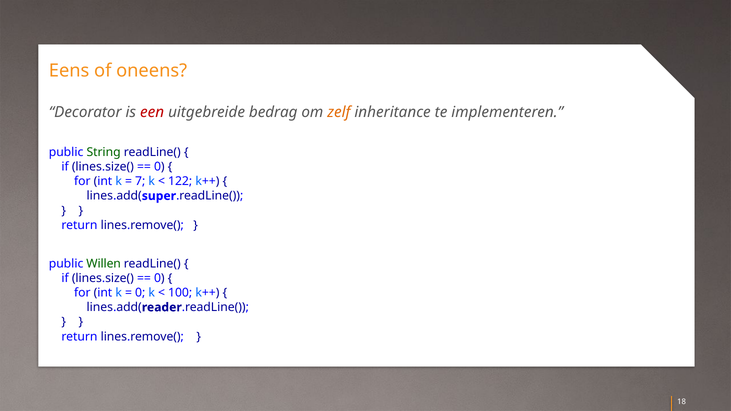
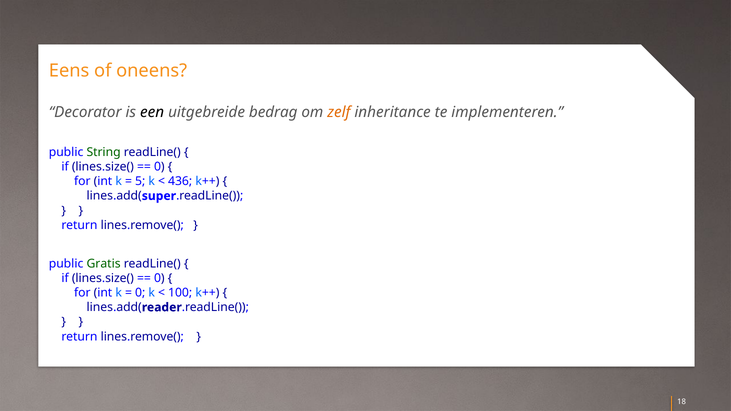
een colour: red -> black
7: 7 -> 5
122: 122 -> 436
Willen: Willen -> Gratis
